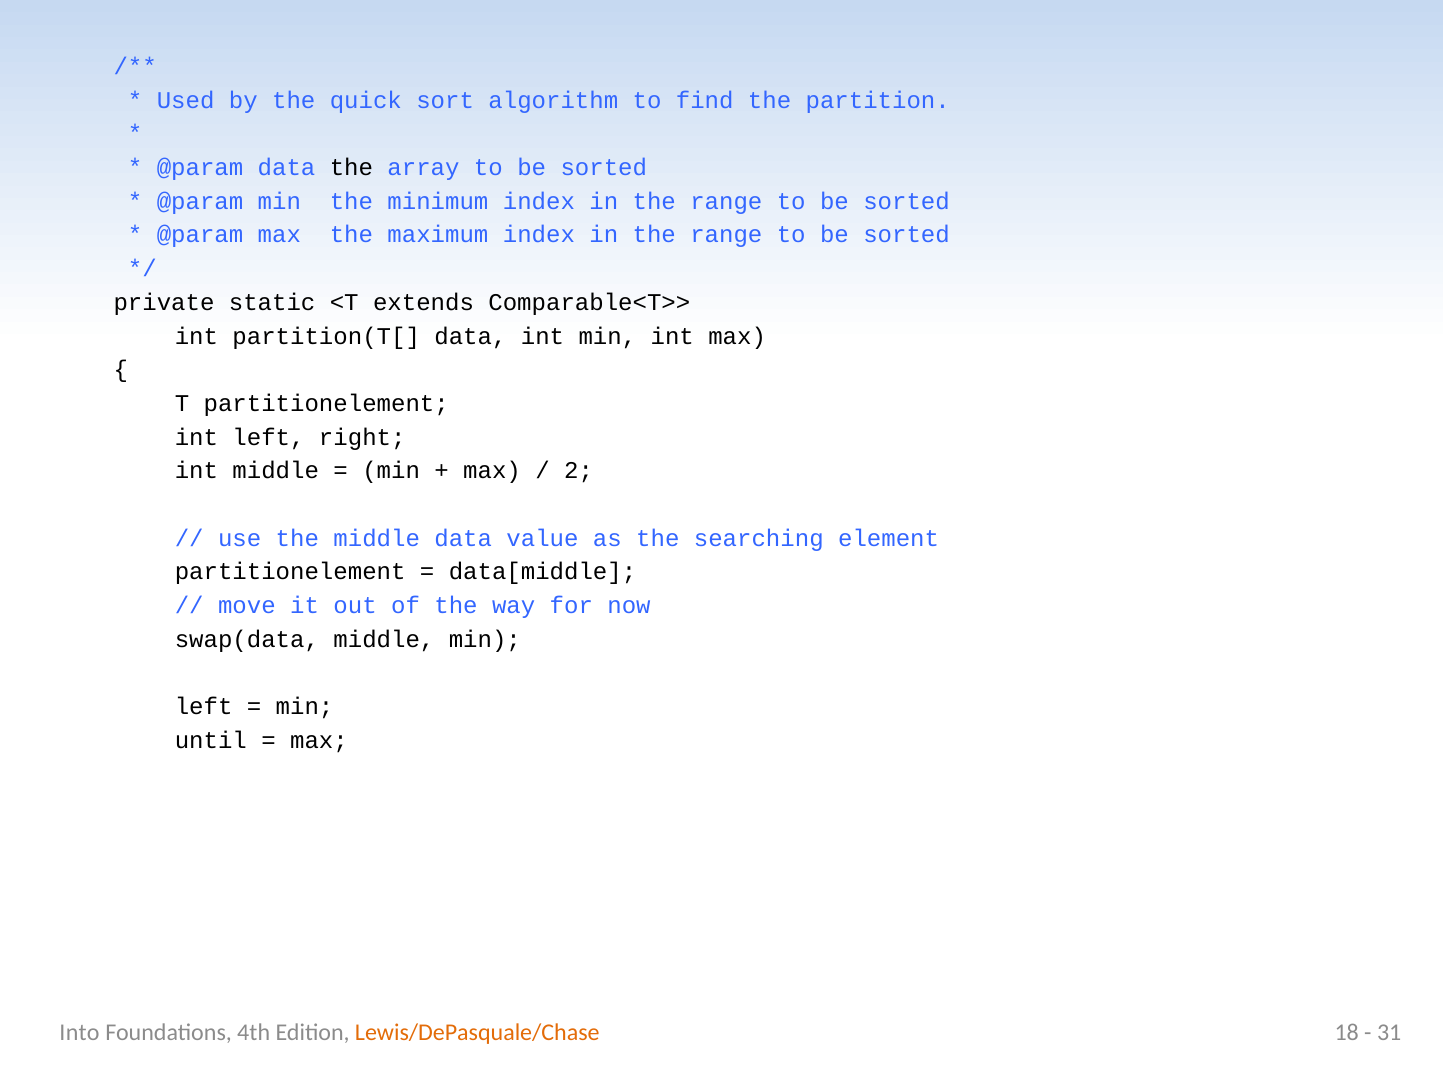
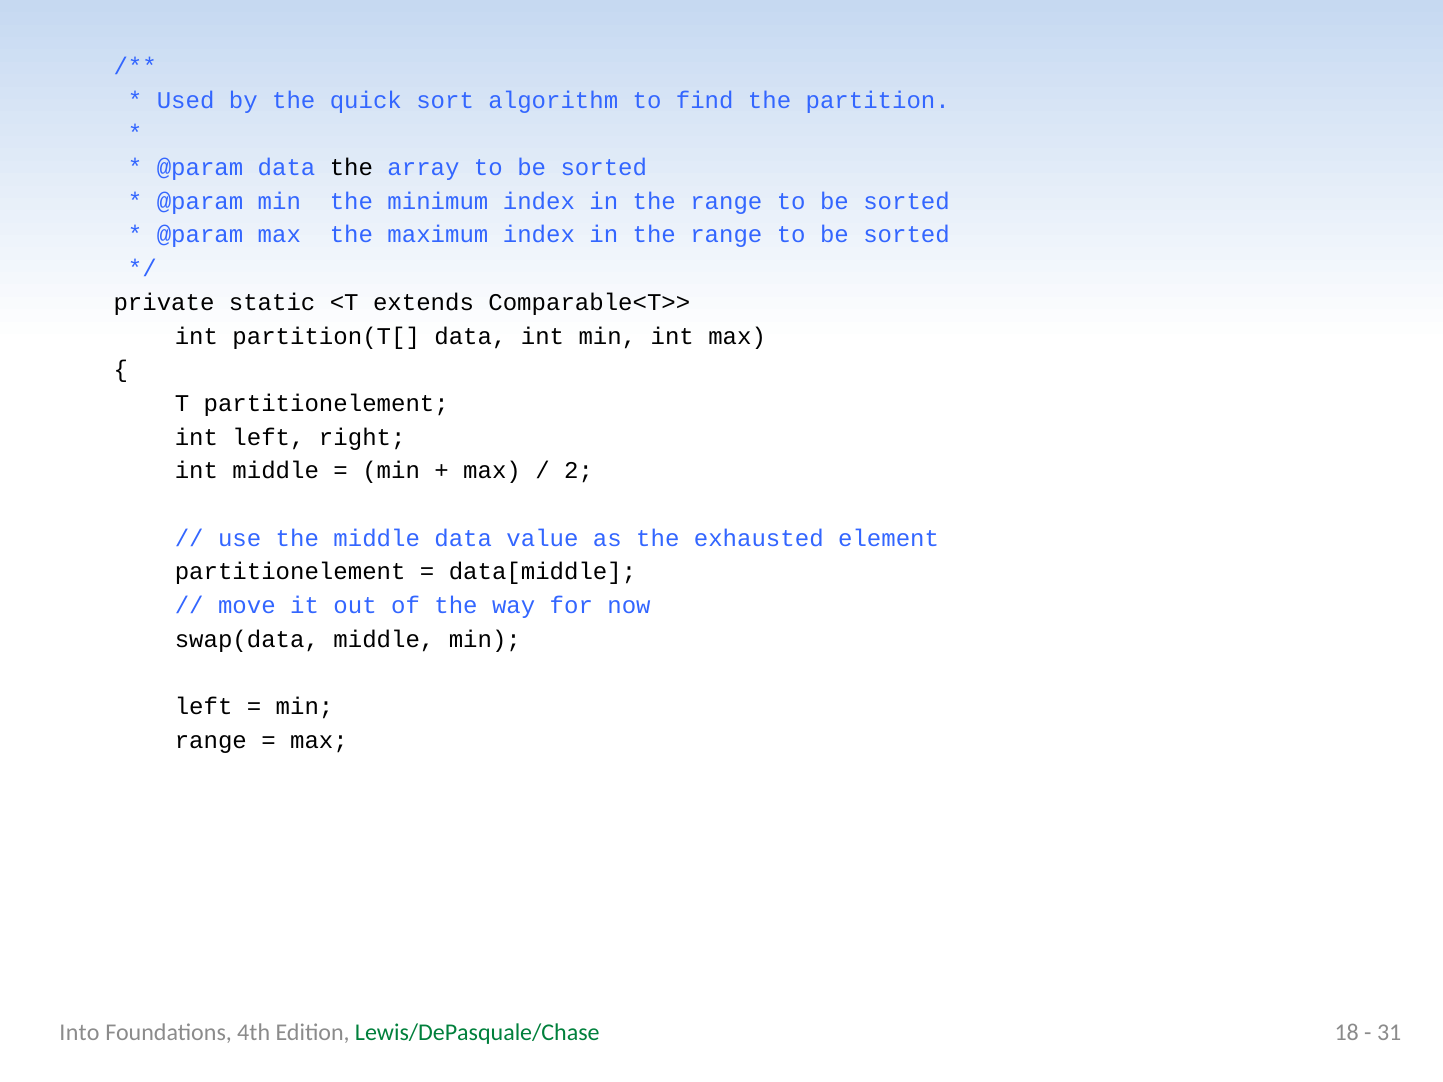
searching: searching -> exhausted
until at (211, 740): until -> range
Lewis/DePasquale/Chase colour: orange -> green
